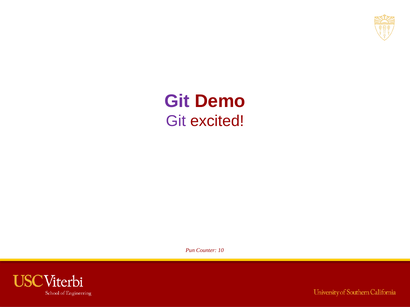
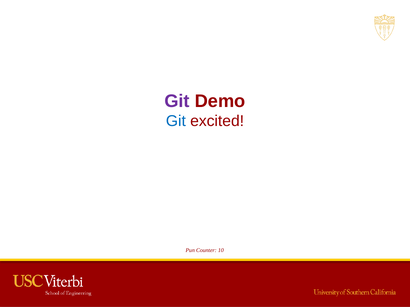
Git at (176, 121) colour: purple -> blue
